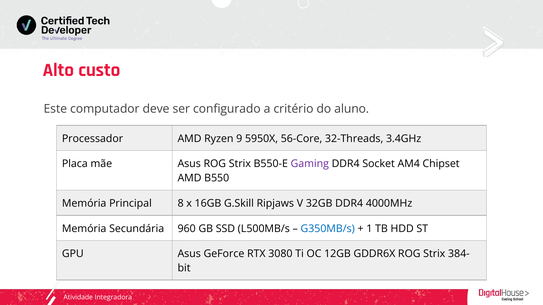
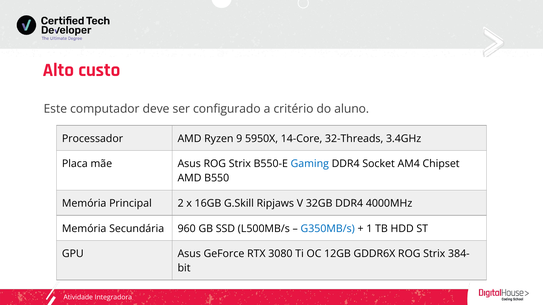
56-Core: 56-Core -> 14-Core
Gaming colour: purple -> blue
8: 8 -> 2
